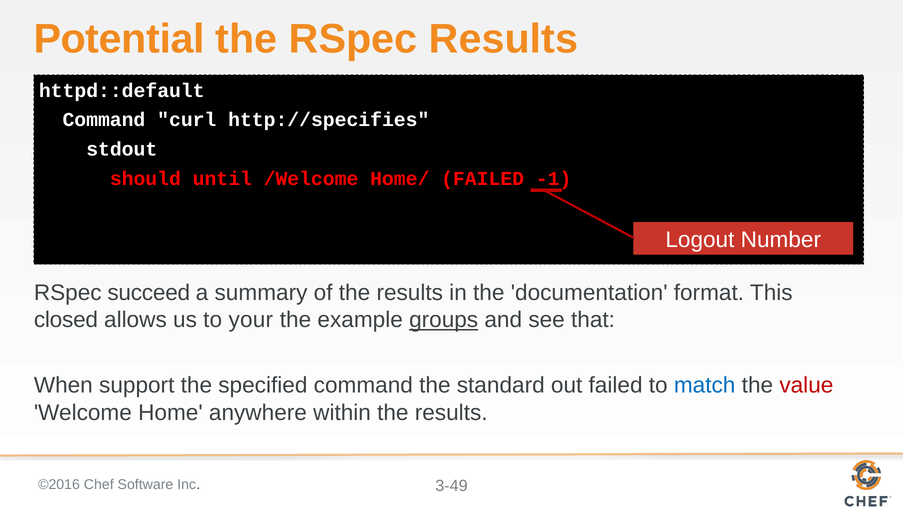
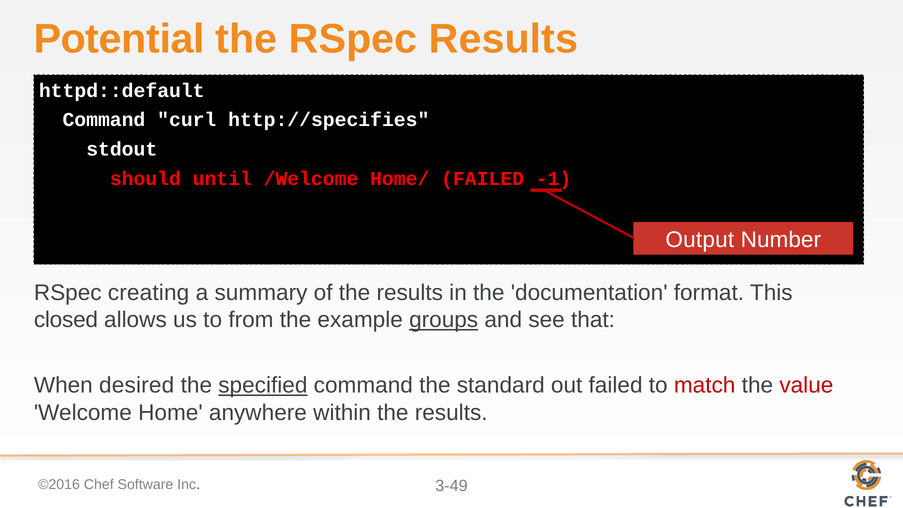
Logout: Logout -> Output
succeed: succeed -> creating
your: your -> from
support: support -> desired
specified underline: none -> present
match colour: blue -> red
